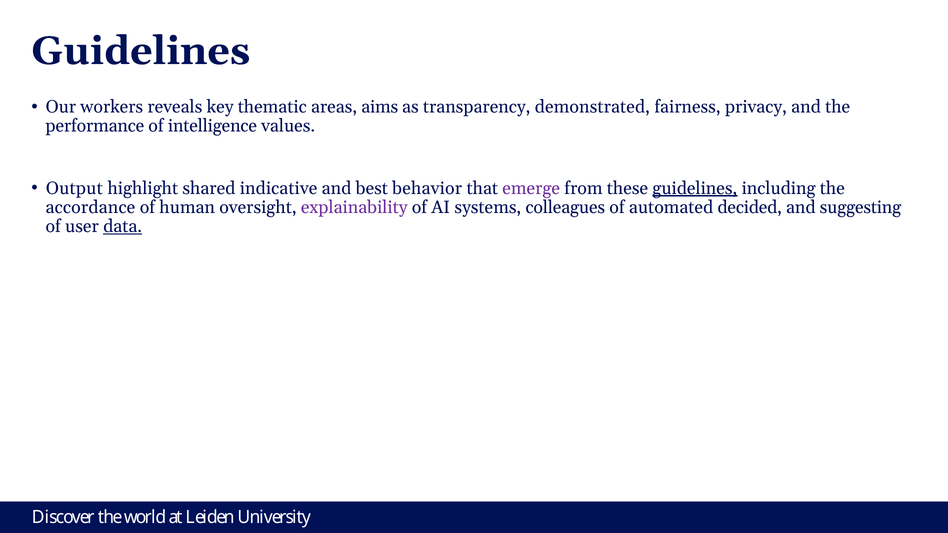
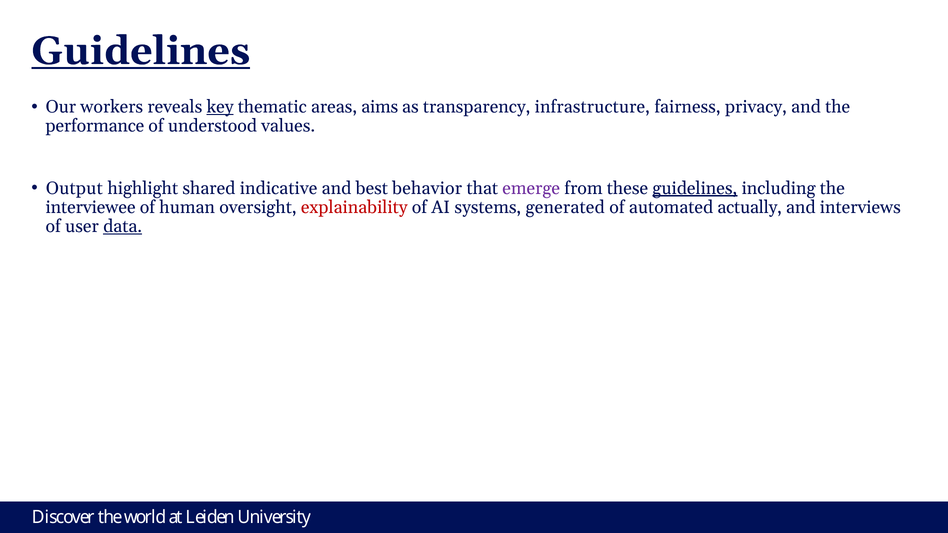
Guidelines at (141, 51) underline: none -> present
key underline: none -> present
demonstrated: demonstrated -> infrastructure
intelligence: intelligence -> understood
accordance: accordance -> interviewee
explainability colour: purple -> red
colleagues: colleagues -> generated
decided: decided -> actually
suggesting: suggesting -> interviews
